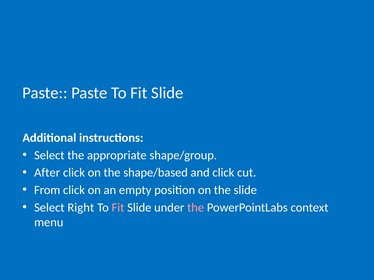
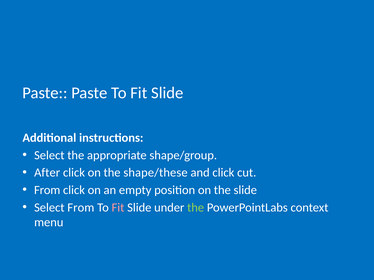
shape/based: shape/based -> shape/these
Select Right: Right -> From
the at (196, 208) colour: pink -> light green
